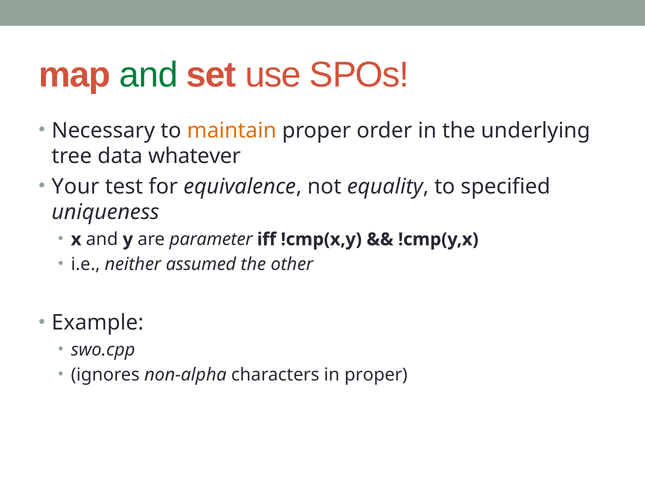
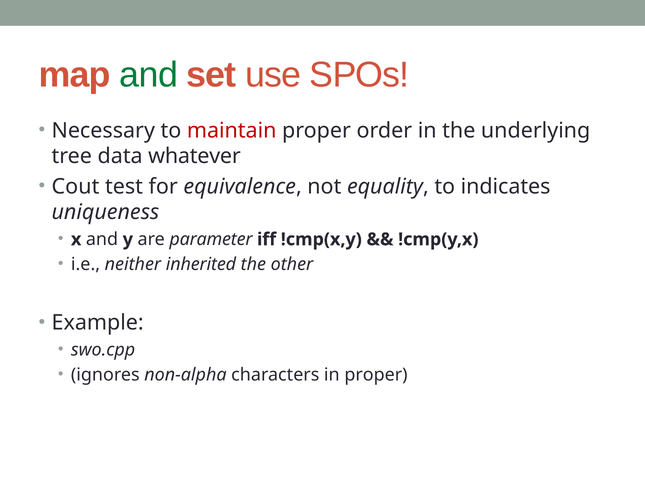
maintain colour: orange -> red
Your: Your -> Cout
specified: specified -> indicates
assumed: assumed -> inherited
